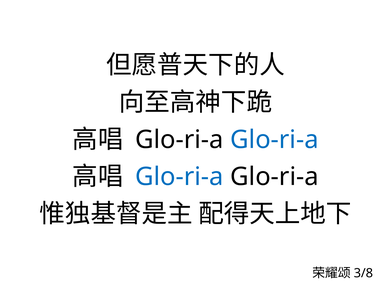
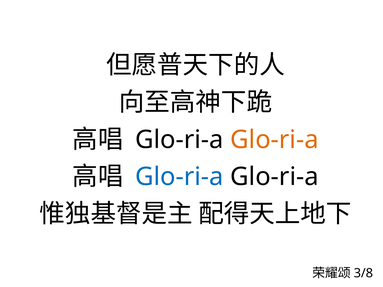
Glo-ri-a at (274, 140) colour: blue -> orange
